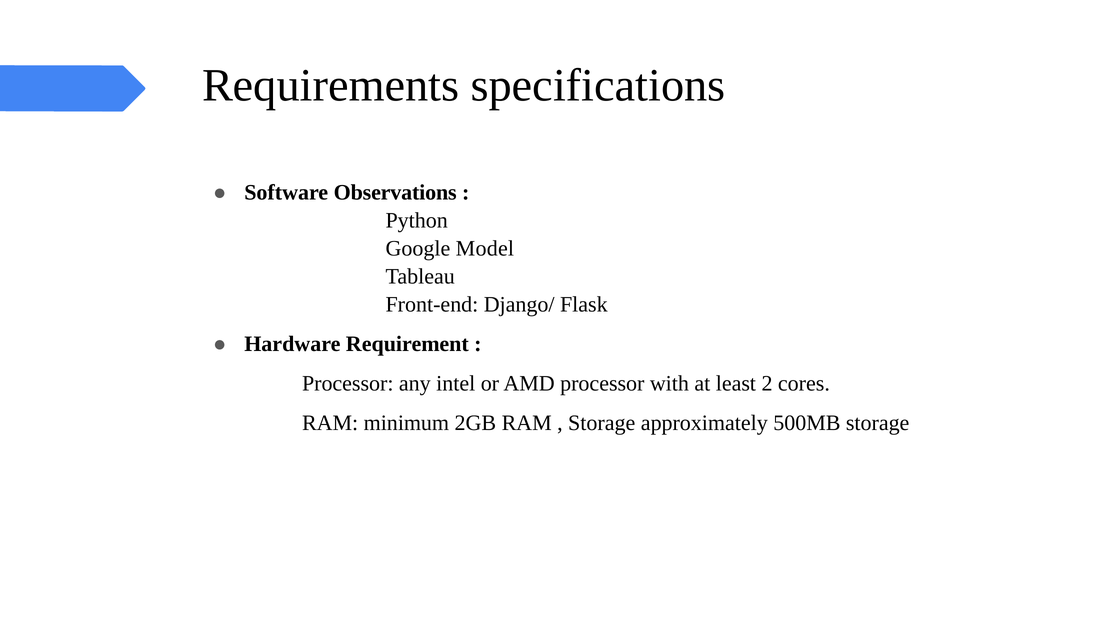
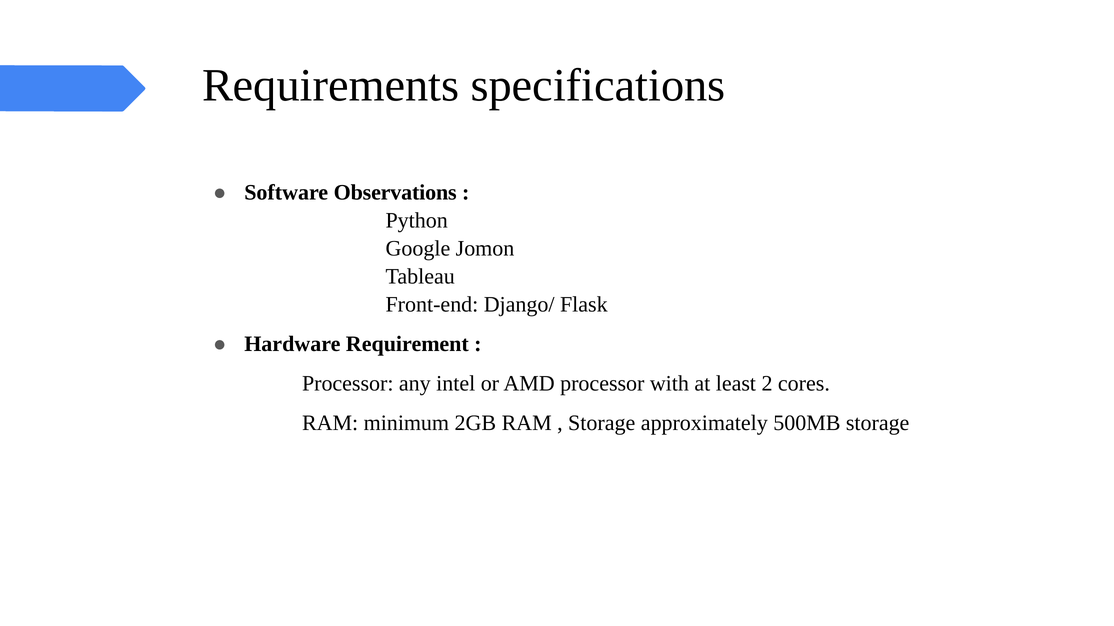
Model: Model -> Jomon
